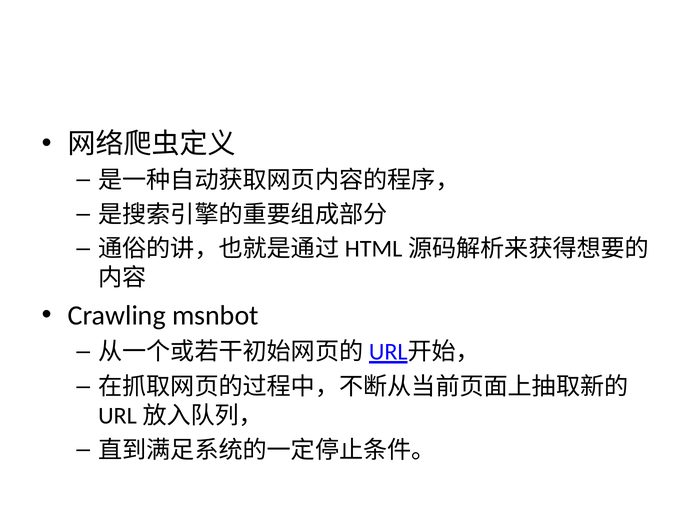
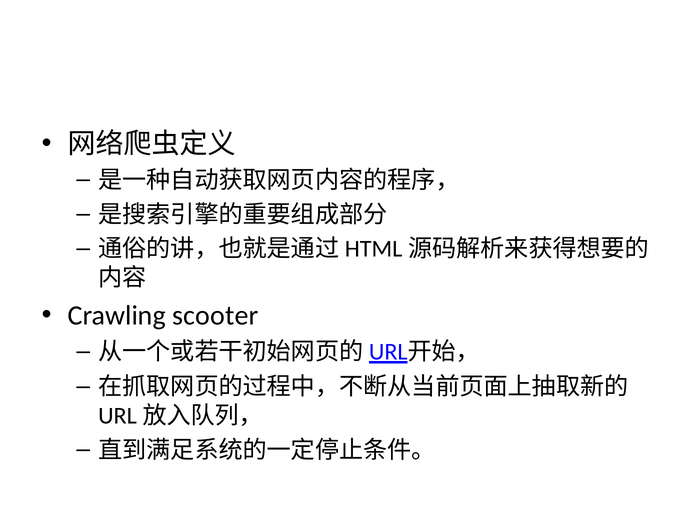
msnbot: msnbot -> scooter
